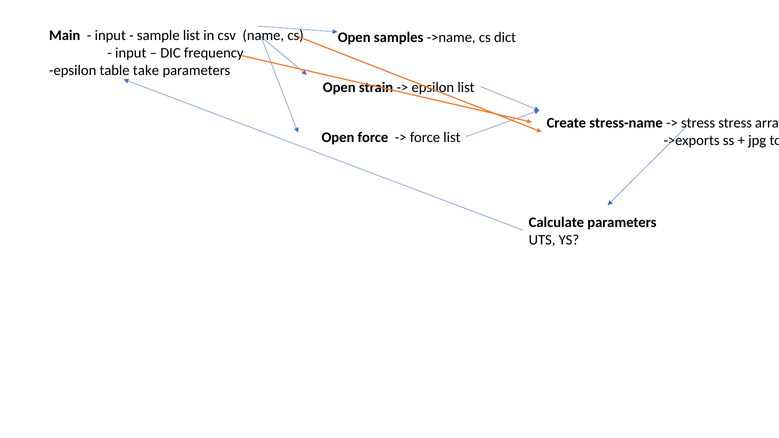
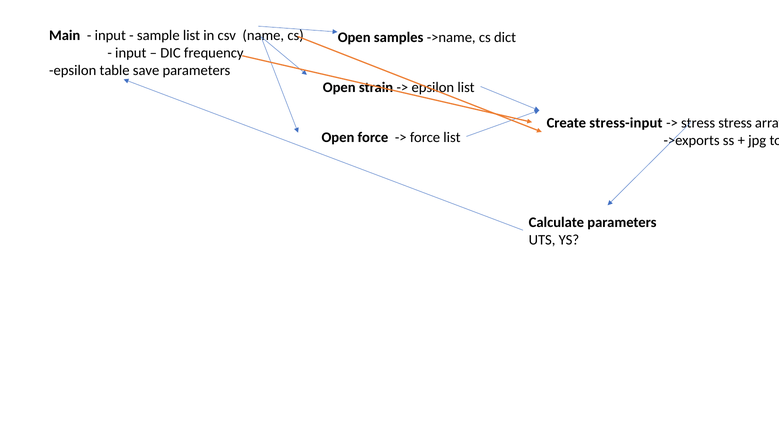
take: take -> save
stress-name: stress-name -> stress-input
